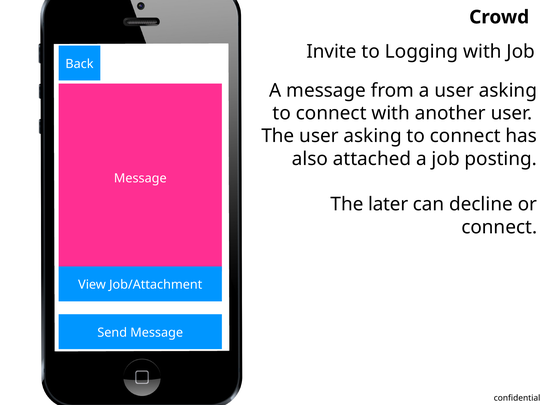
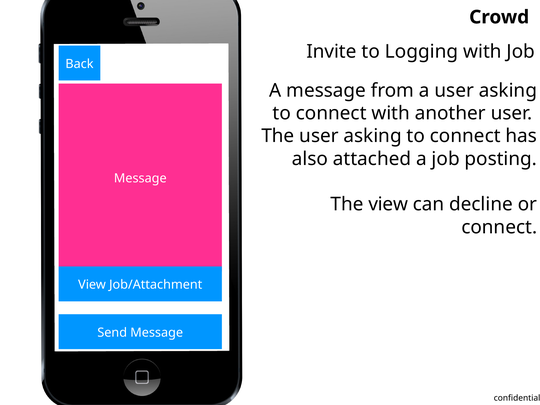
The later: later -> view
